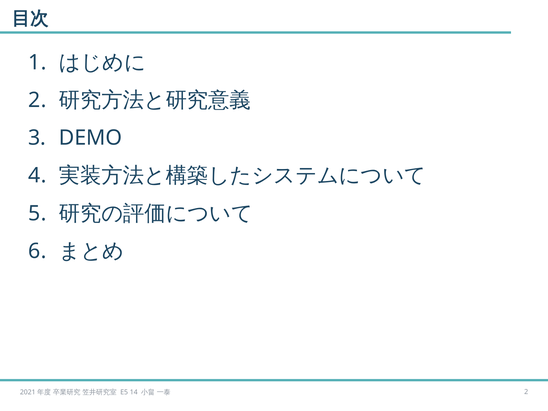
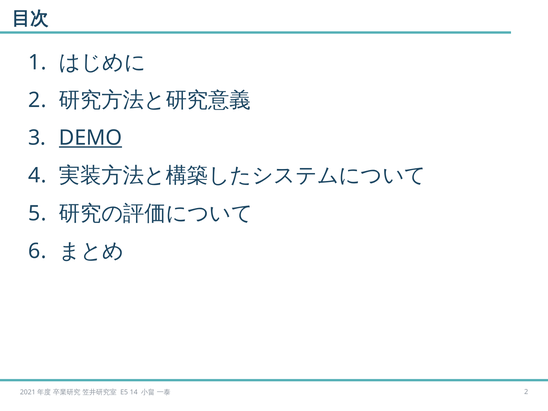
DEMO underline: none -> present
